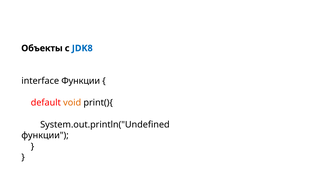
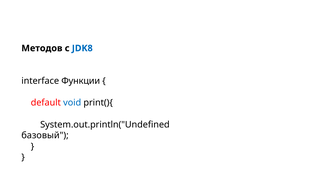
Объекты: Объекты -> Методов
void colour: orange -> blue
функции at (45, 135): функции -> базовый
